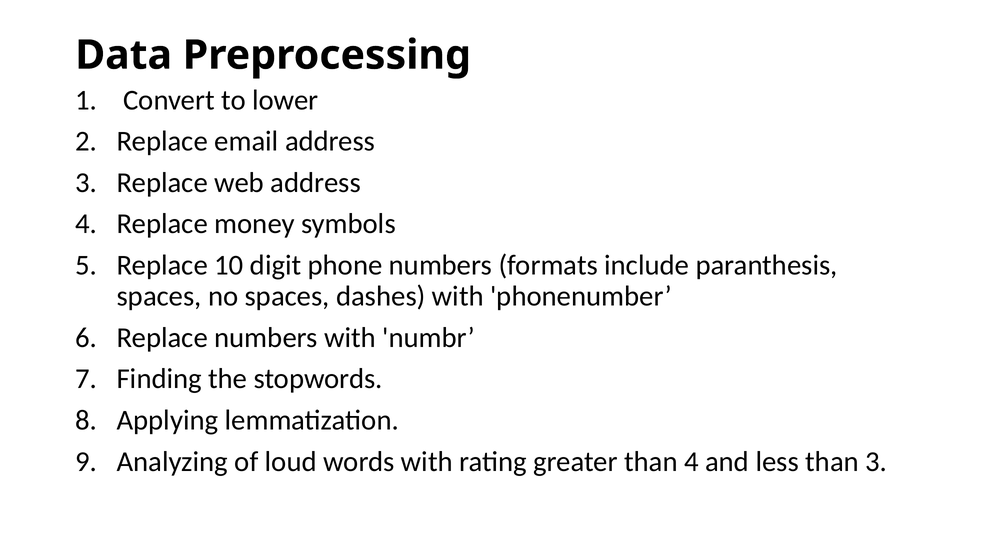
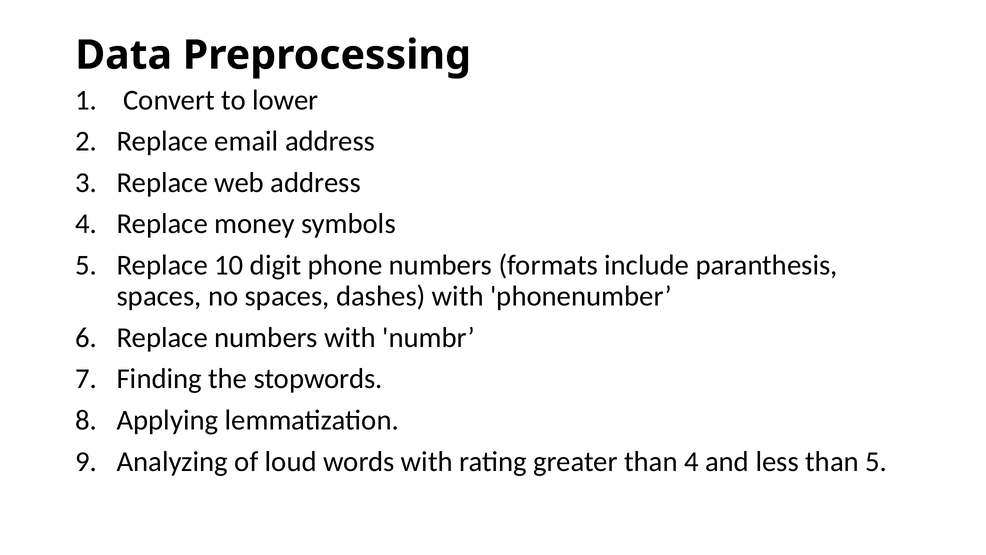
than 3: 3 -> 5
